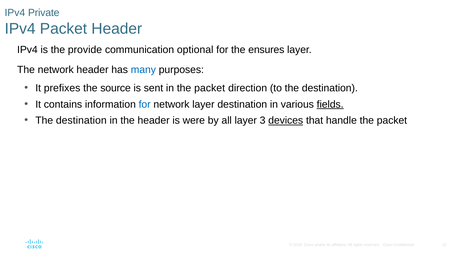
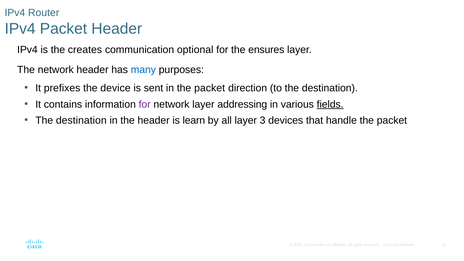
Private: Private -> Router
provide: provide -> creates
source: source -> device
for at (145, 104) colour: blue -> purple
layer destination: destination -> addressing
were: were -> learn
devices underline: present -> none
